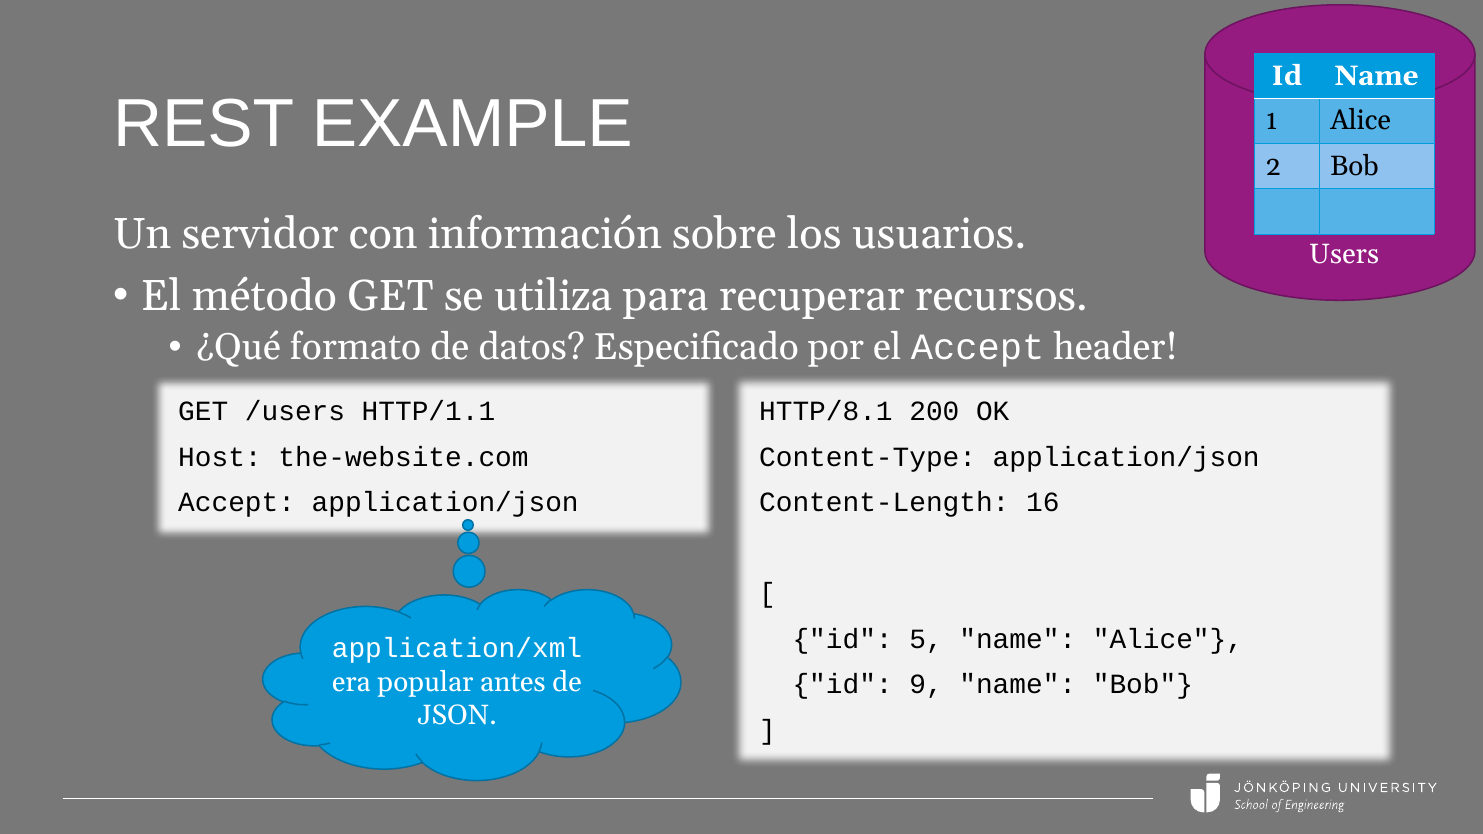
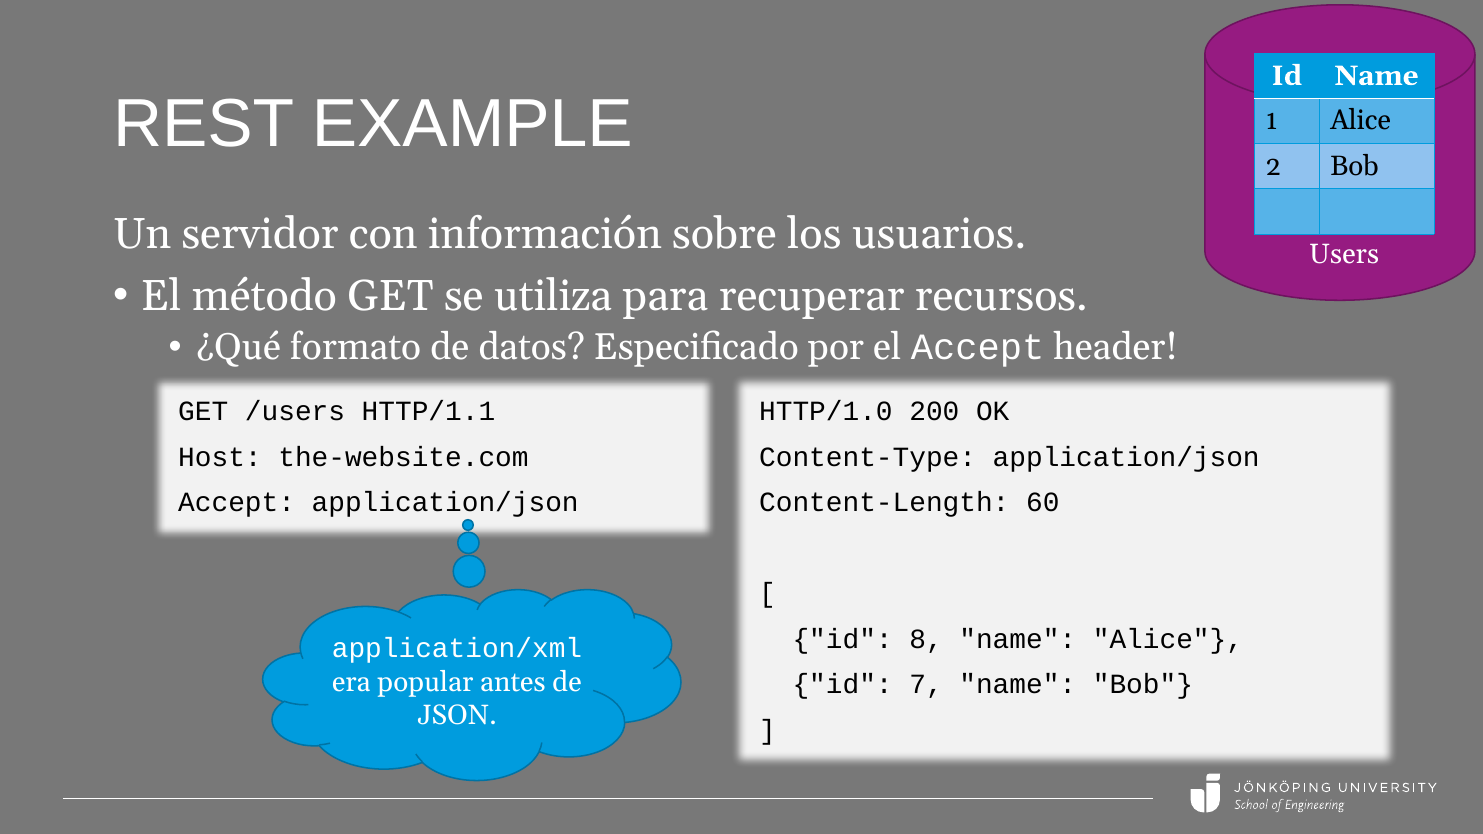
HTTP/8.1: HTTP/8.1 -> HTTP/1.0
16: 16 -> 60
5: 5 -> 8
9: 9 -> 7
